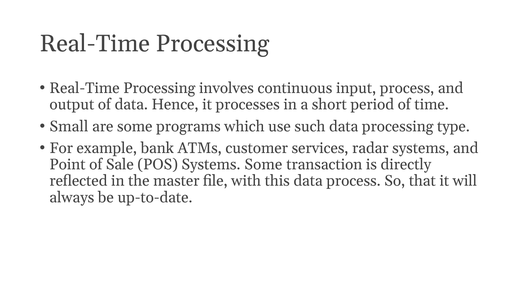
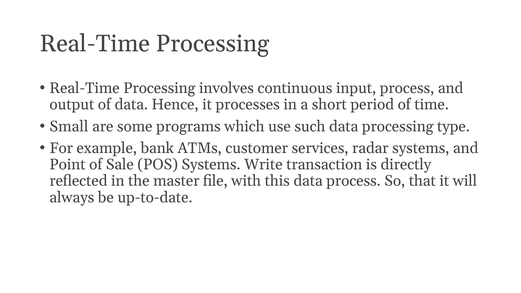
Systems Some: Some -> Write
